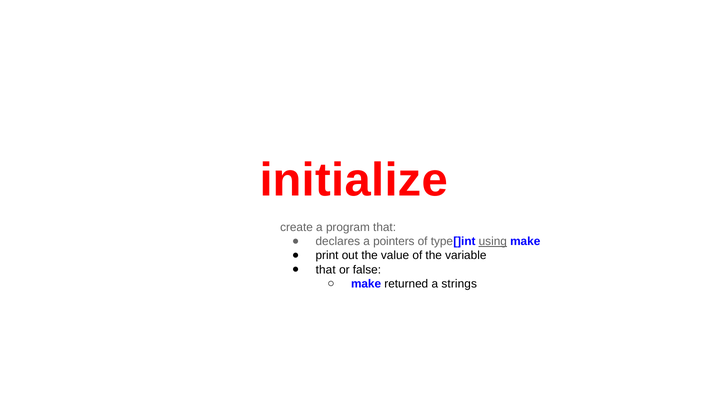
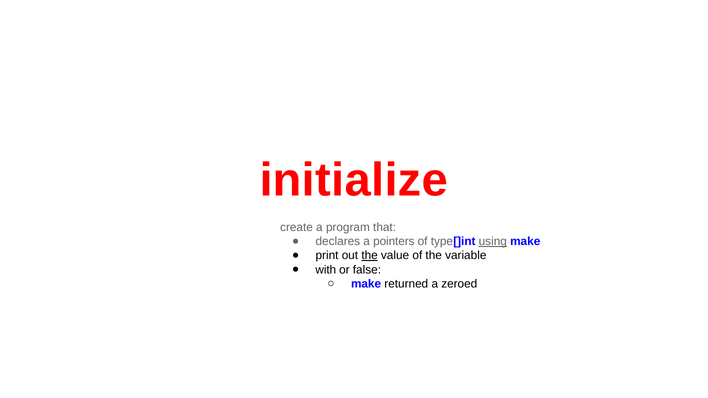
the at (370, 256) underline: none -> present
that at (326, 270): that -> with
strings: strings -> zeroed
